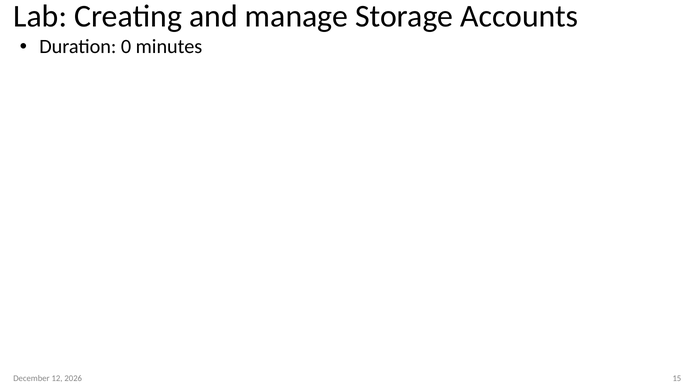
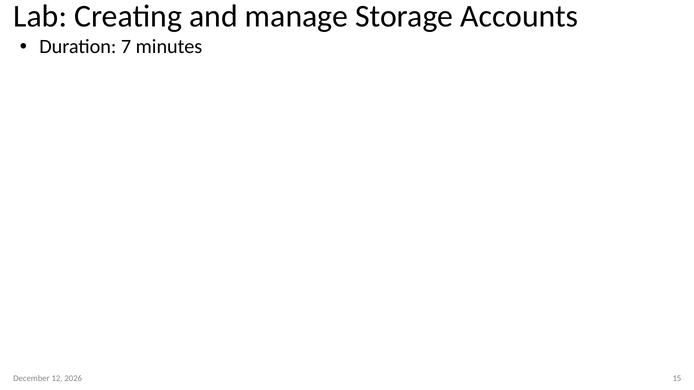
0: 0 -> 7
